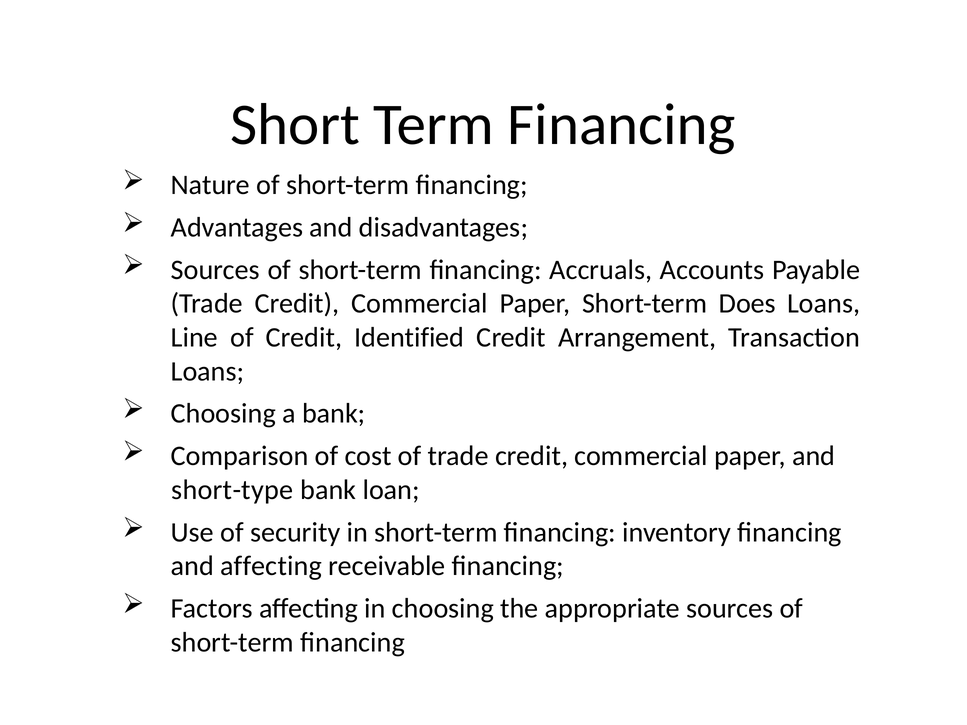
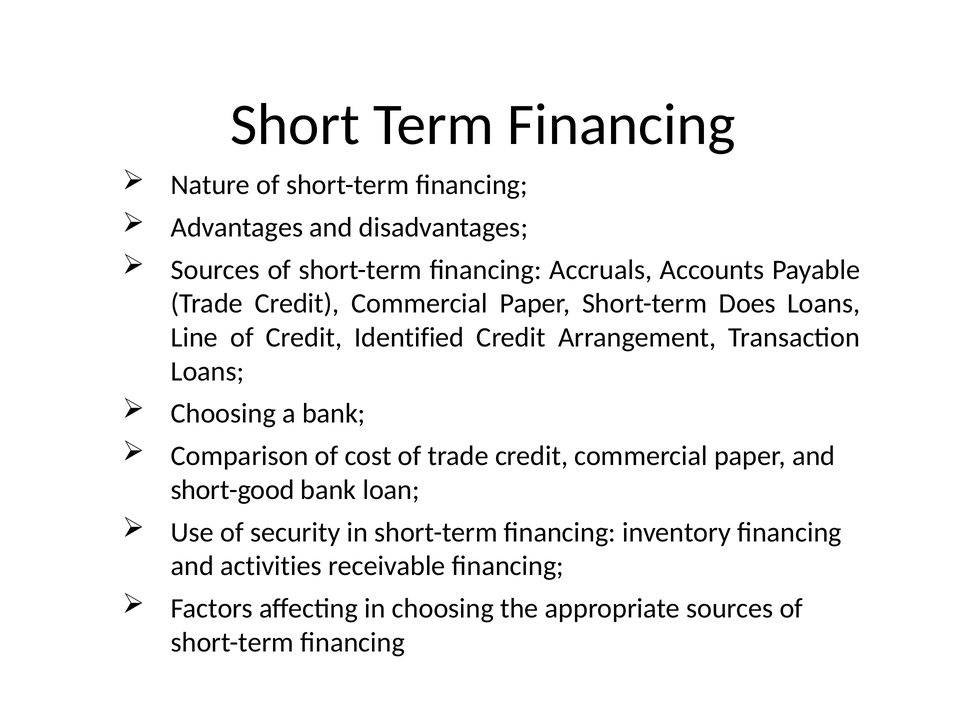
short-type: short-type -> short-good
and affecting: affecting -> activities
